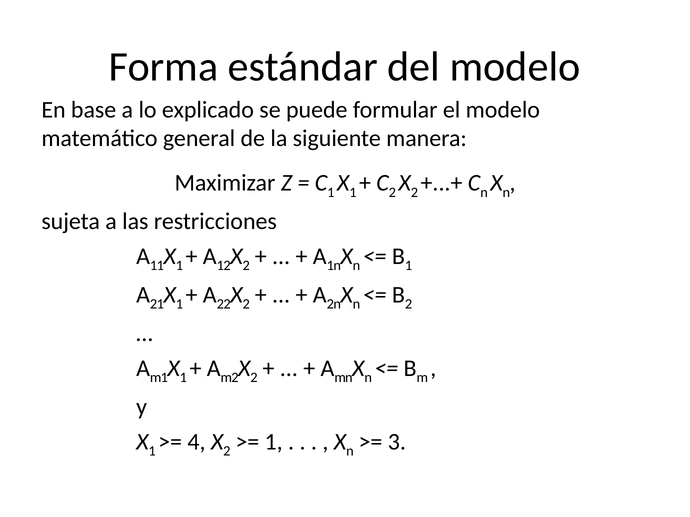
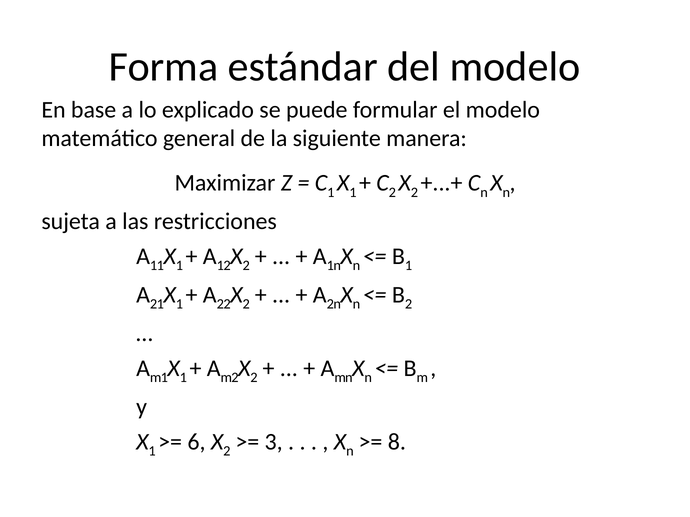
4: 4 -> 6
1 at (274, 442): 1 -> 3
3: 3 -> 8
